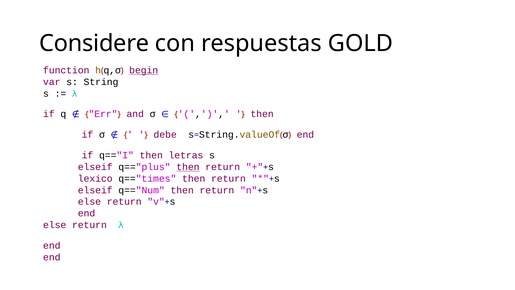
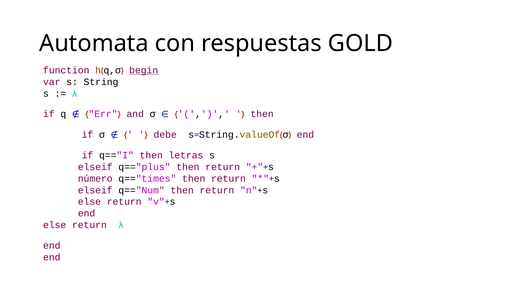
Considere: Considere -> Automata
then at (188, 167) underline: present -> none
lexico: lexico -> número
